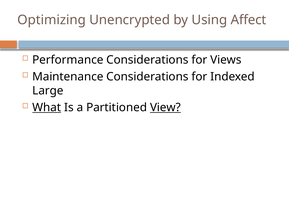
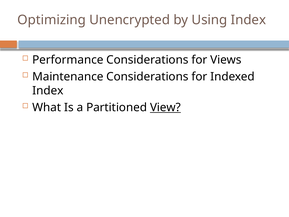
Using Affect: Affect -> Index
Large at (48, 91): Large -> Index
What underline: present -> none
